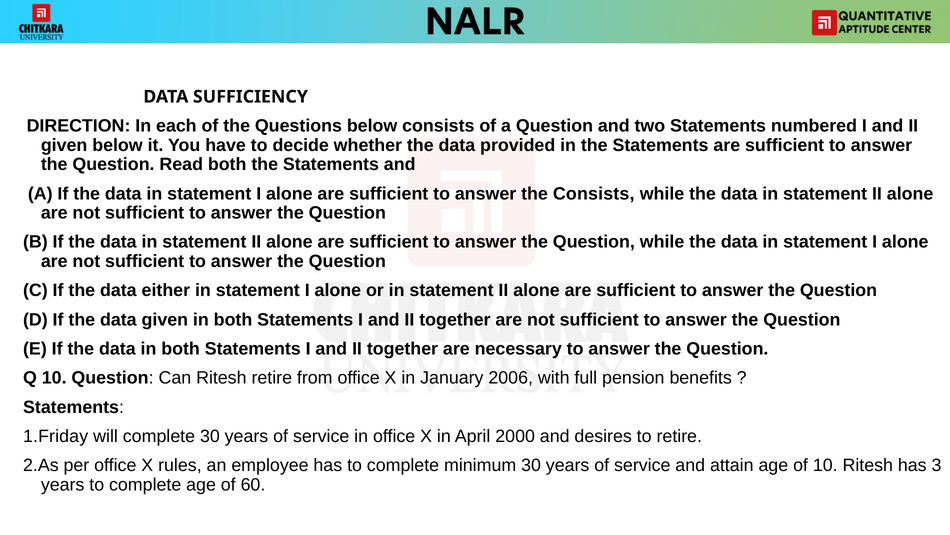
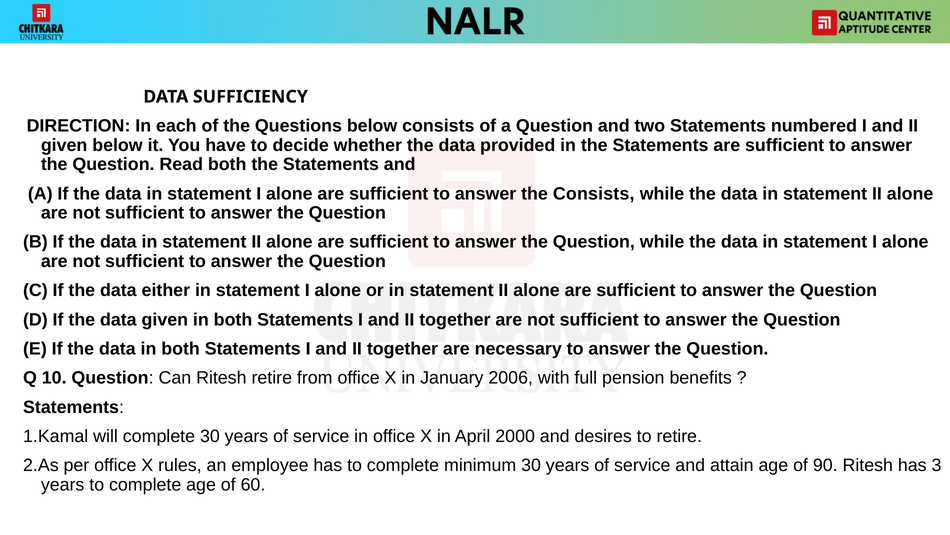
1.Friday: 1.Friday -> 1.Kamal
of 10: 10 -> 90
